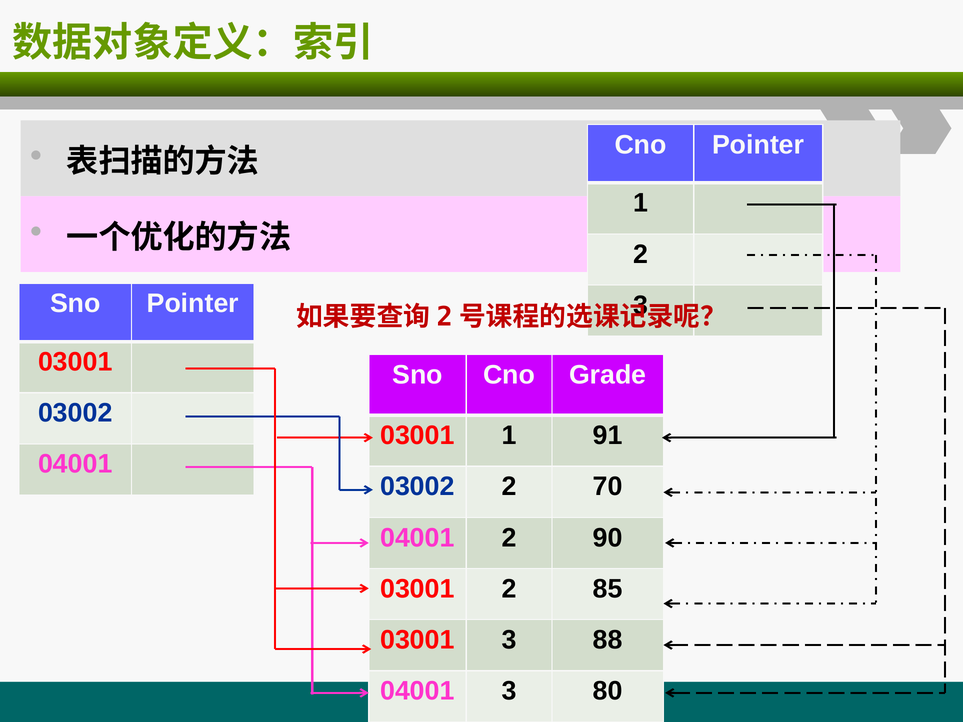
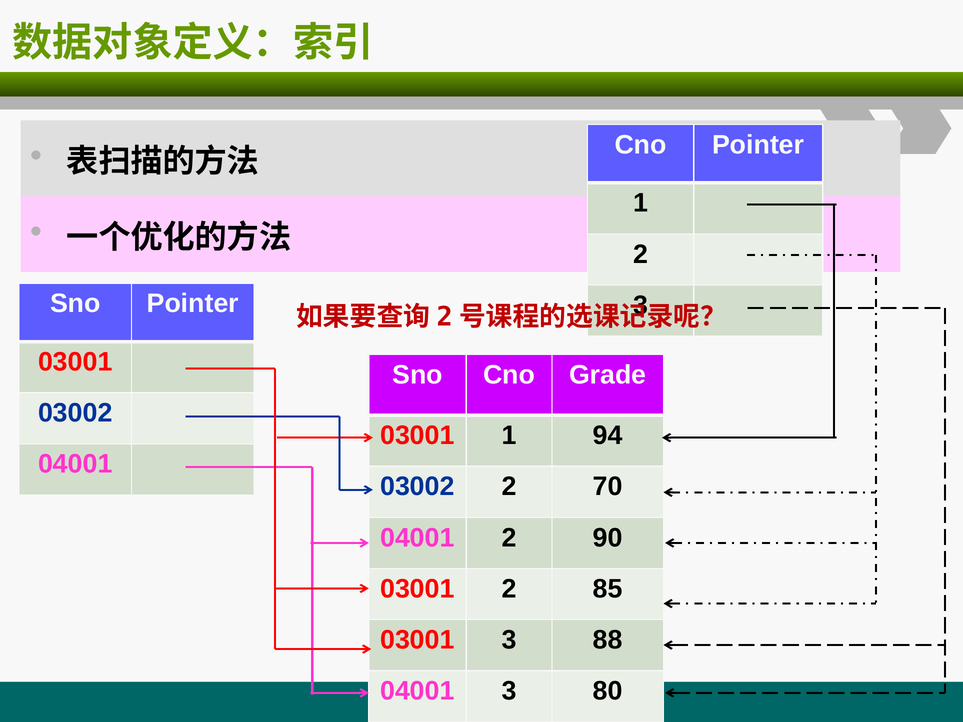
91: 91 -> 94
